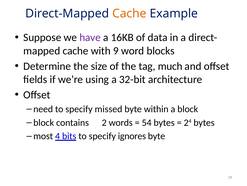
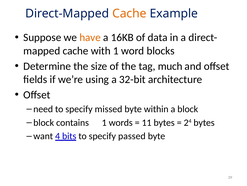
have colour: purple -> orange
with 9: 9 -> 1
contains 2: 2 -> 1
54: 54 -> 11
most: most -> want
ignores: ignores -> passed
